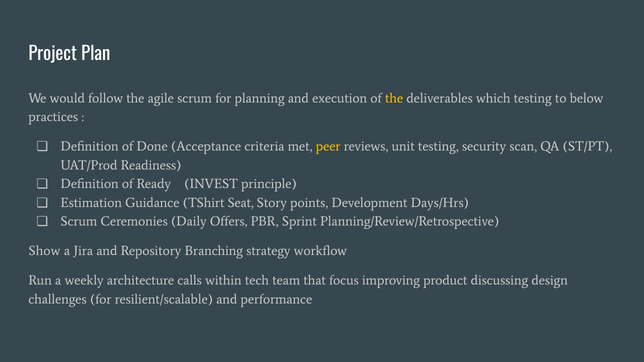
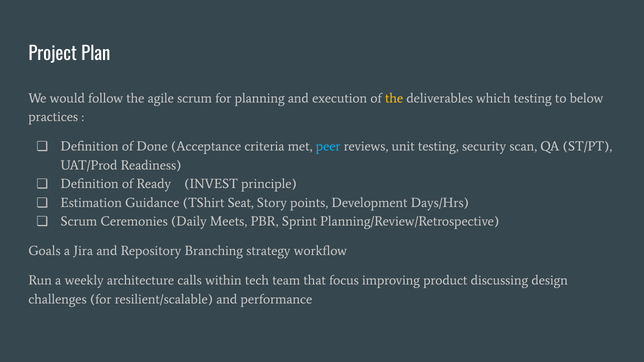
peer colour: yellow -> light blue
Offers: Offers -> Meets
Show: Show -> Goals
